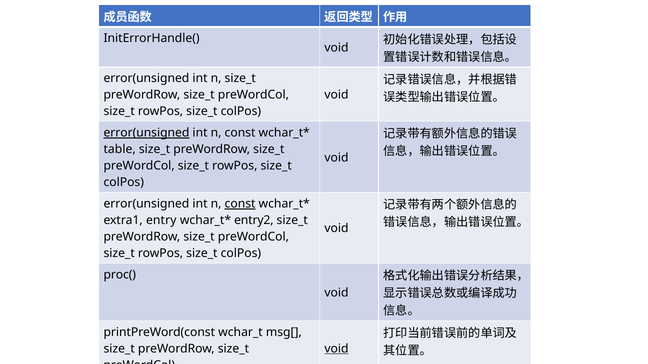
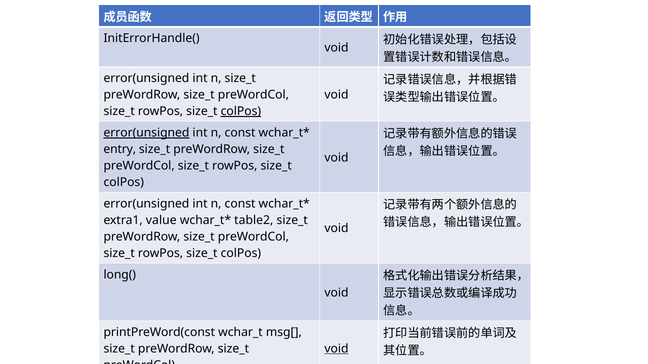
colPos at (241, 112) underline: none -> present
table: table -> entry
const at (240, 204) underline: present -> none
entry: entry -> value
entry2: entry2 -> table2
proc(: proc( -> long(
